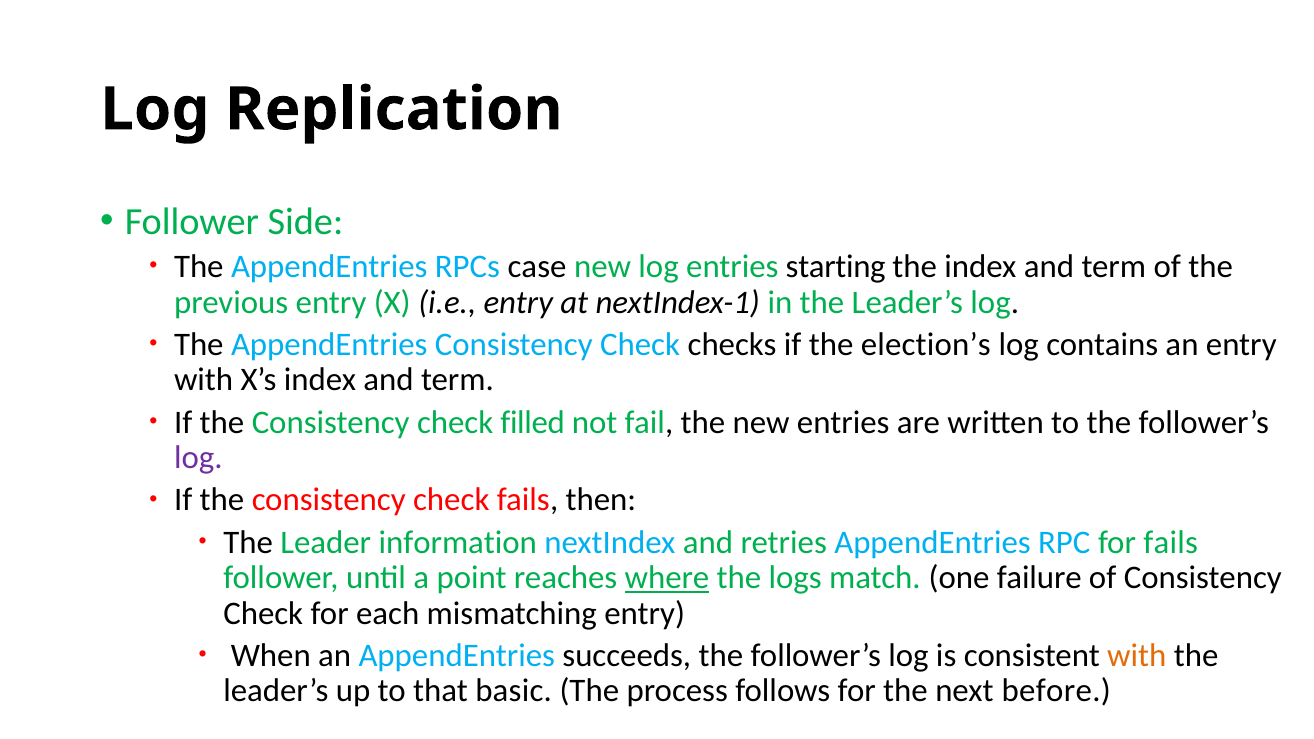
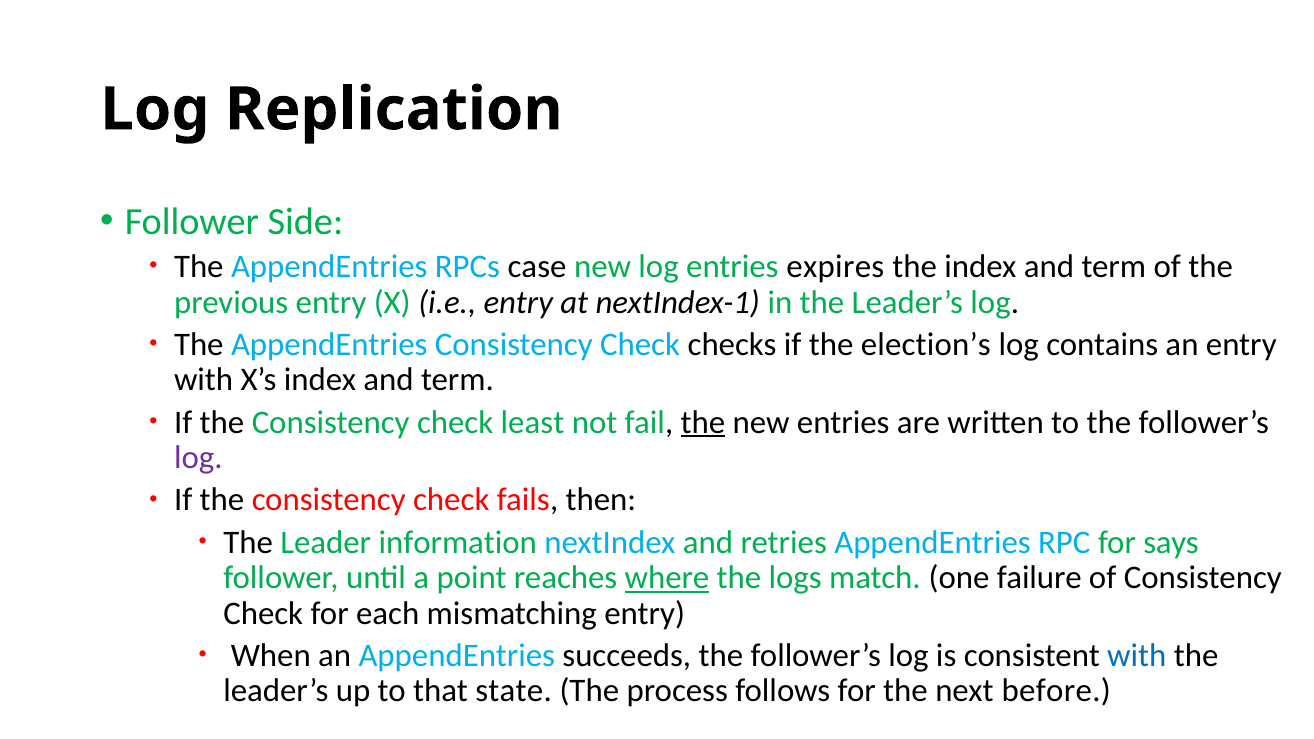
starting: starting -> expires
filled: filled -> least
the at (703, 422) underline: none -> present
for fails: fails -> says
with at (1137, 656) colour: orange -> blue
basic: basic -> state
